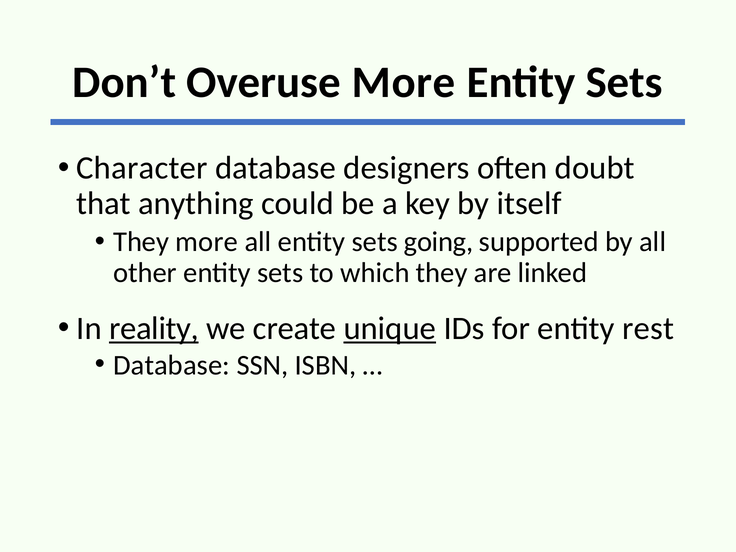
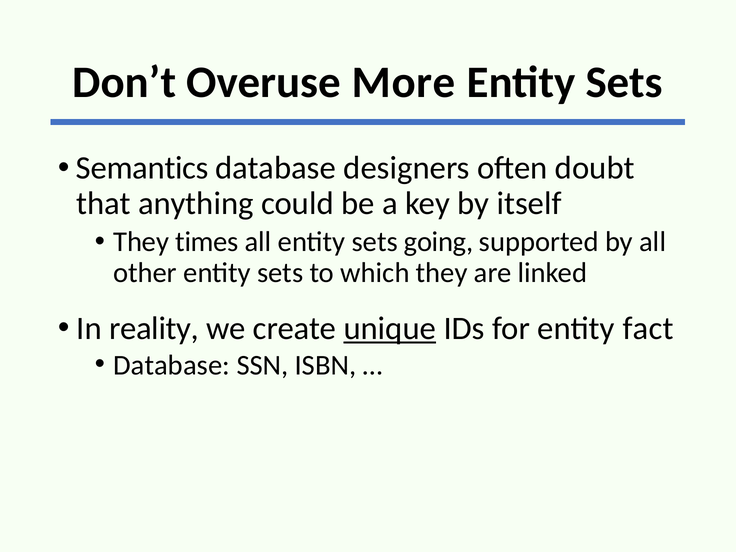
Character: Character -> Semantics
They more: more -> times
reality underline: present -> none
rest: rest -> fact
